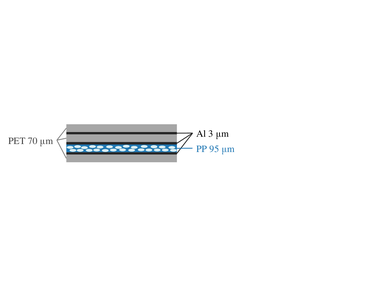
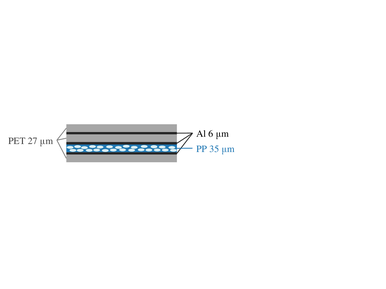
3: 3 -> 6
70: 70 -> 27
95: 95 -> 35
